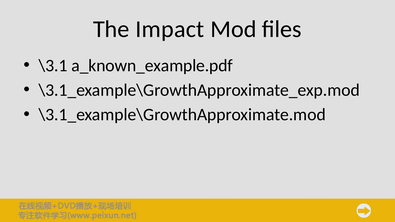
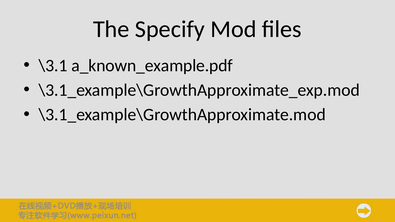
Impact: Impact -> Specify
